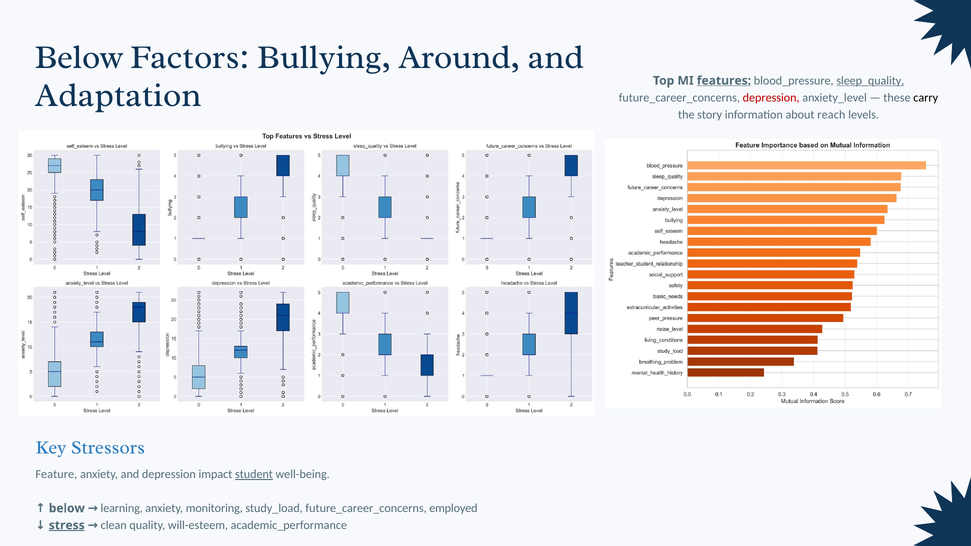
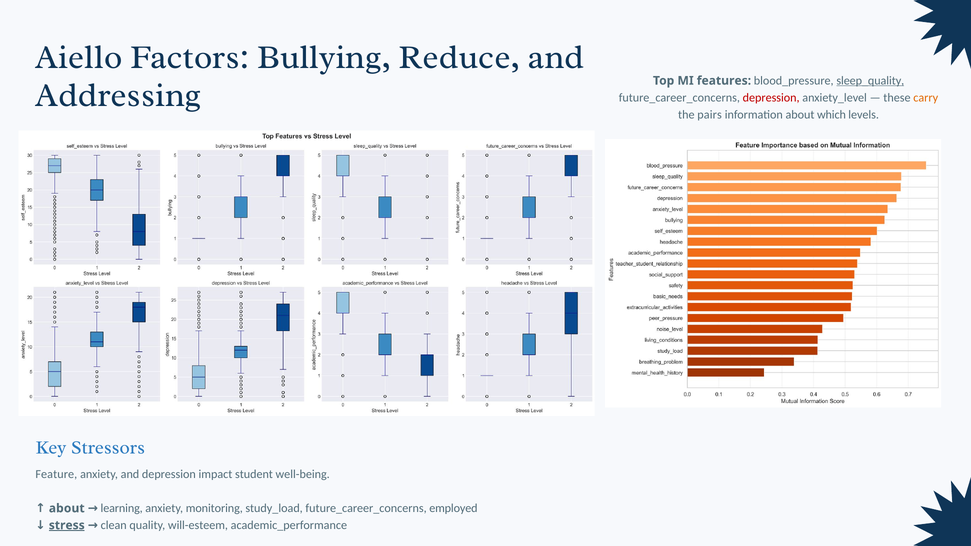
Below at (79, 57): Below -> Aiello
Around: Around -> Reduce
features underline: present -> none
Adaptation: Adaptation -> Addressing
carry colour: black -> orange
story: story -> pairs
reach: reach -> which
student underline: present -> none
below at (67, 508): below -> about
